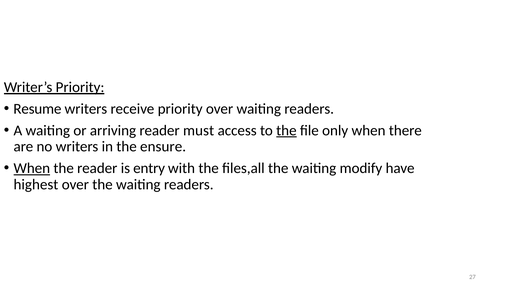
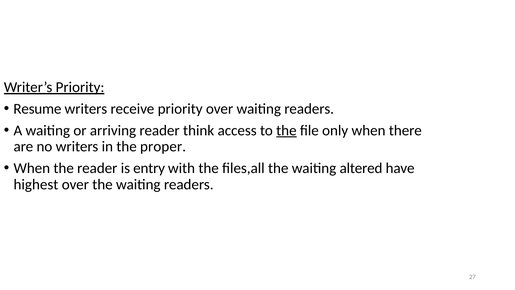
must: must -> think
ensure: ensure -> proper
When at (32, 168) underline: present -> none
modify: modify -> altered
